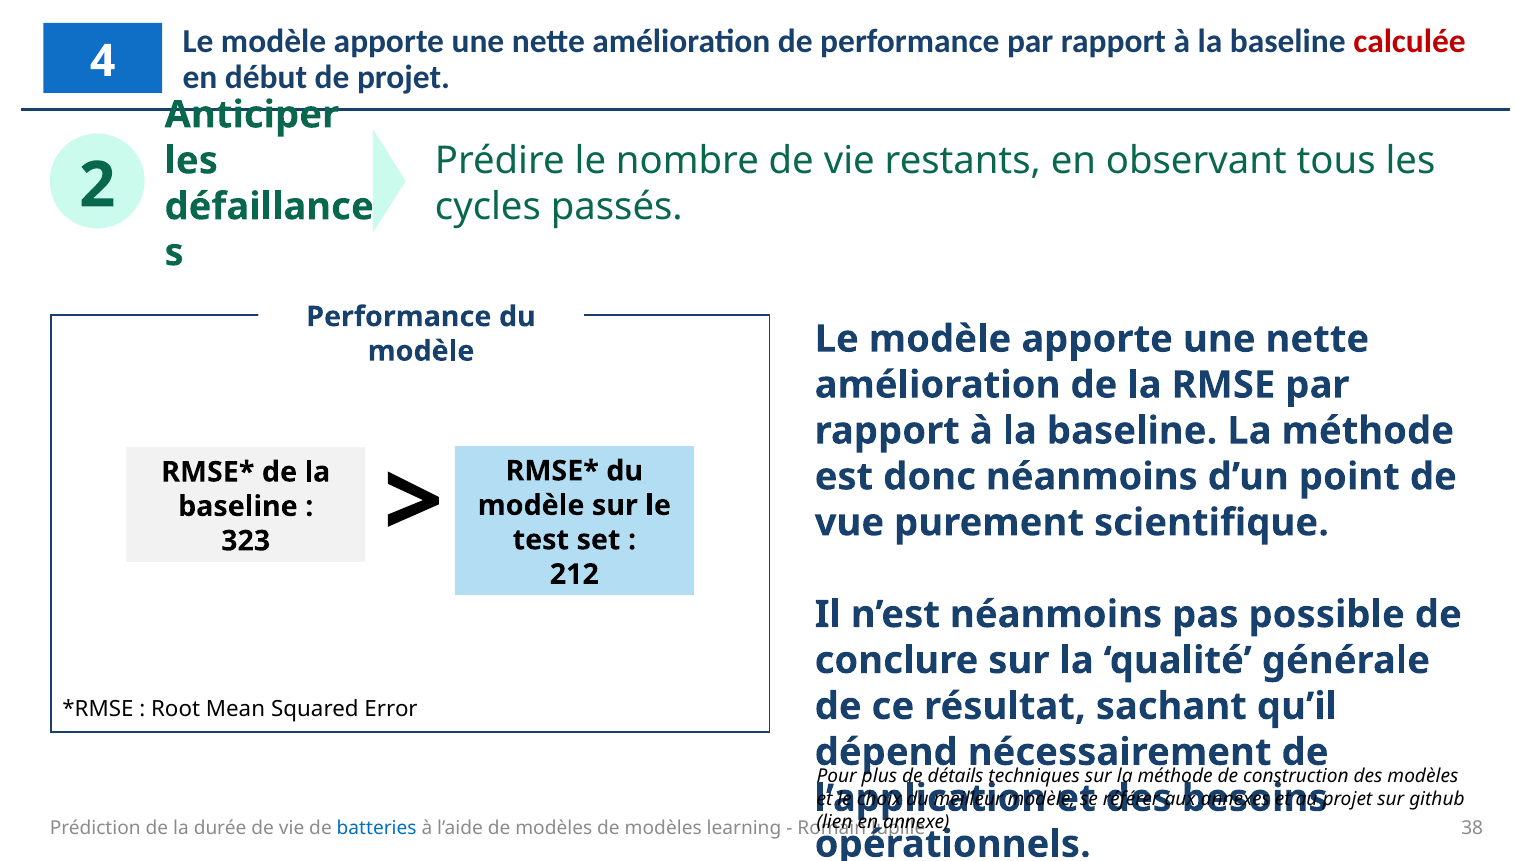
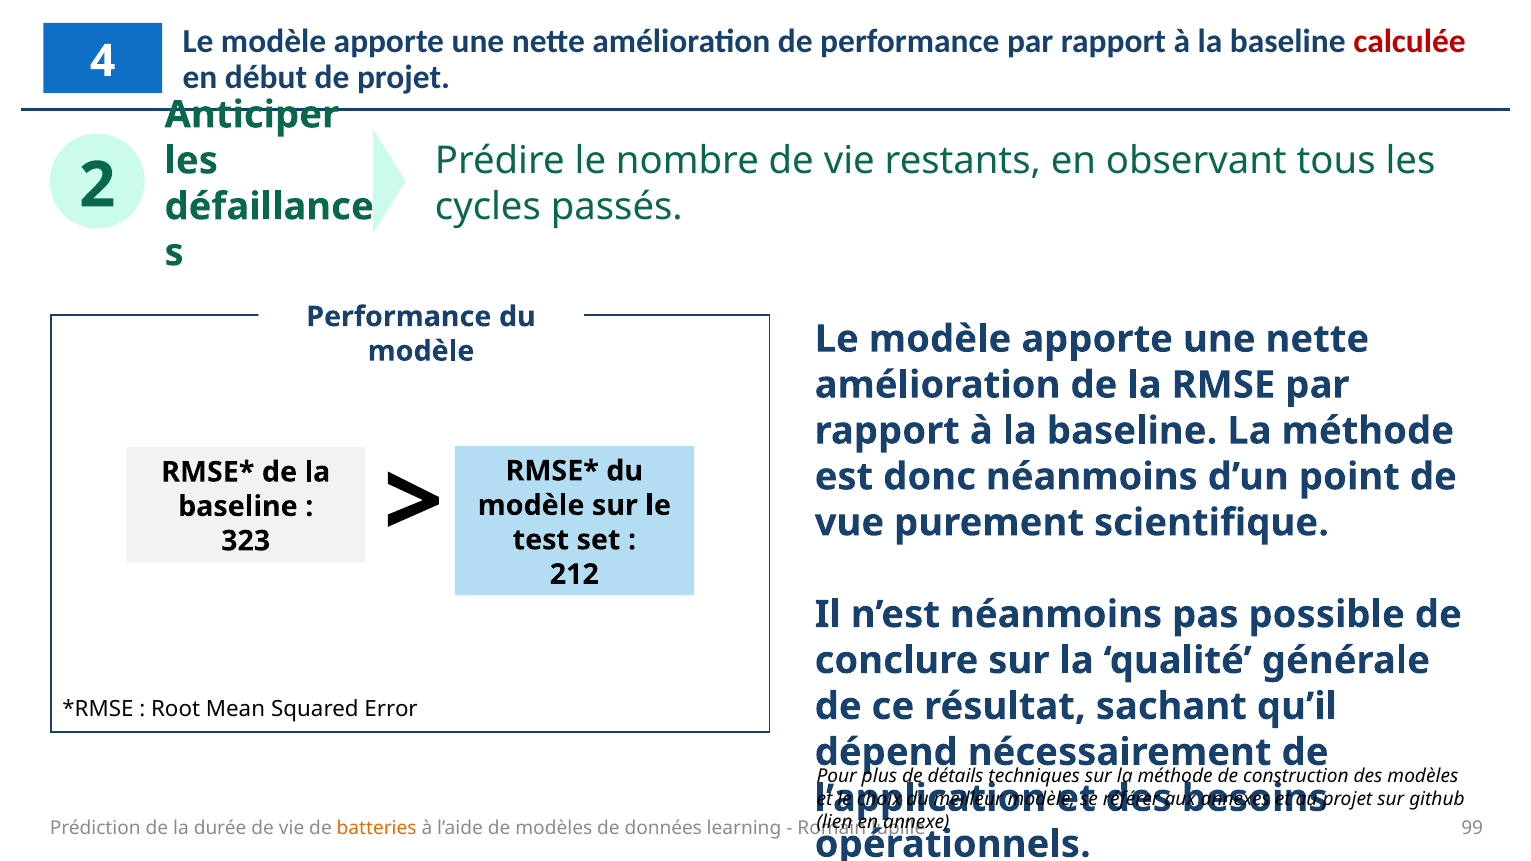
batteries colour: blue -> orange
modèles de modèles: modèles -> données
38: 38 -> 99
